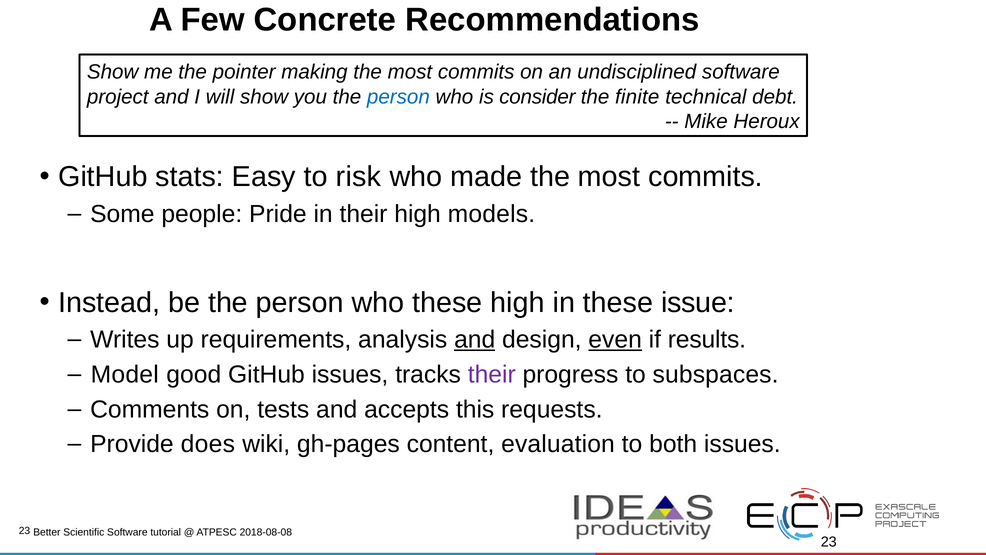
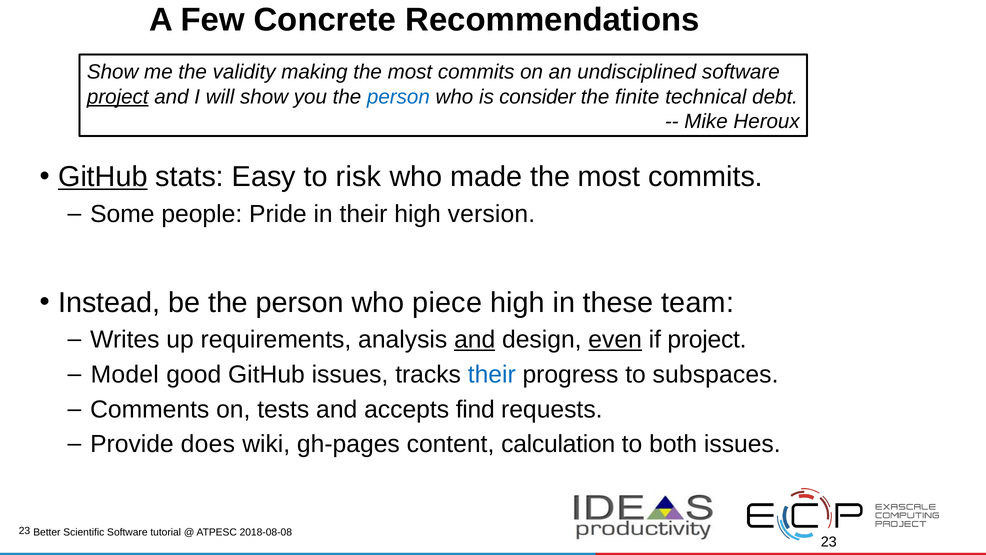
pointer: pointer -> validity
project at (118, 97) underline: none -> present
GitHub at (103, 177) underline: none -> present
models: models -> version
who these: these -> piece
issue: issue -> team
if results: results -> project
their at (492, 374) colour: purple -> blue
this: this -> find
evaluation: evaluation -> calculation
